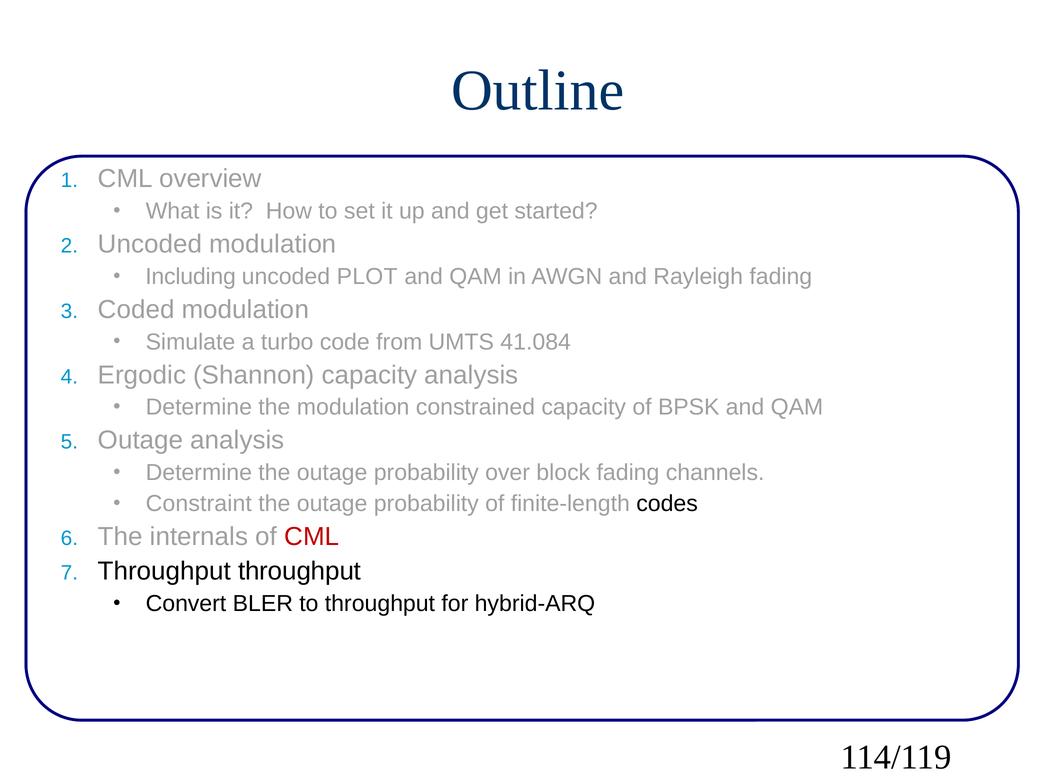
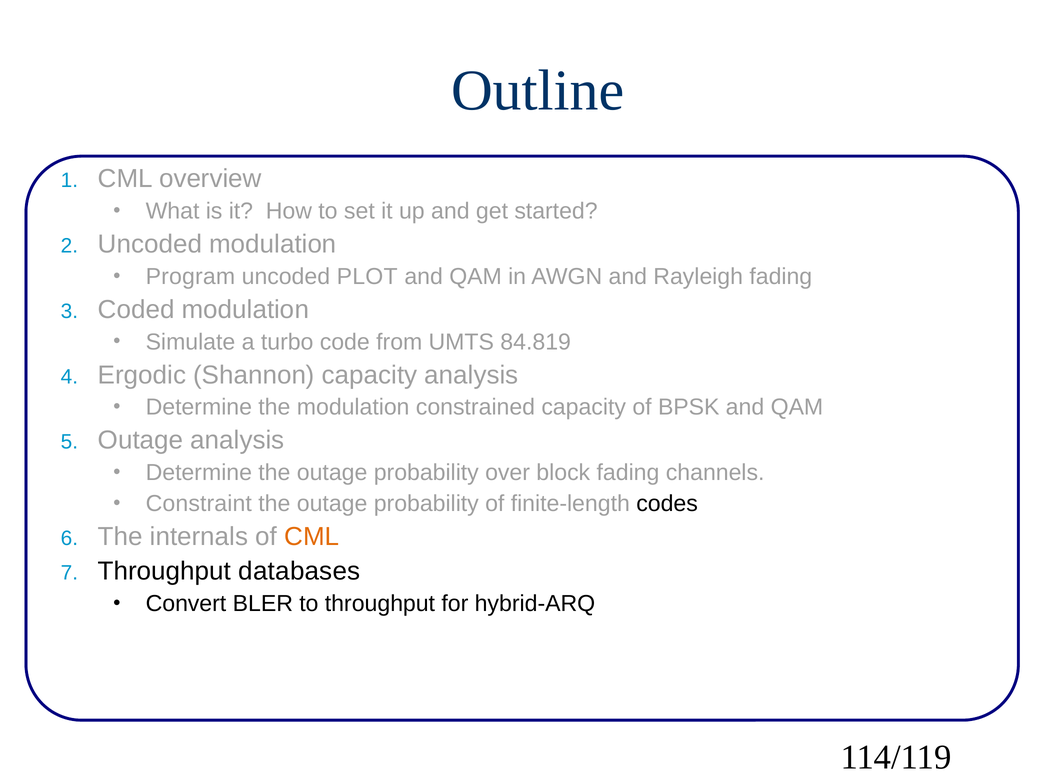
Including: Including -> Program
41.084: 41.084 -> 84.819
CML at (312, 536) colour: red -> orange
Throughput throughput: throughput -> databases
